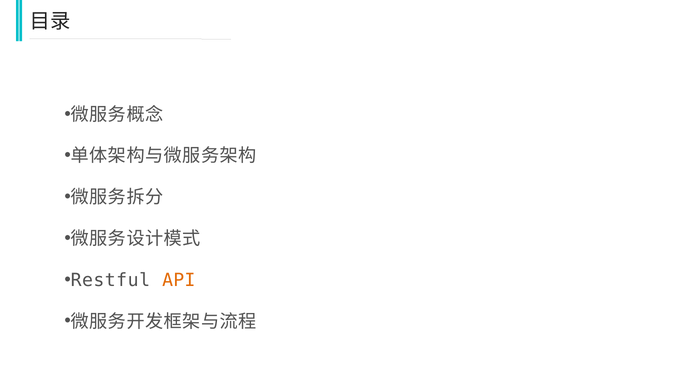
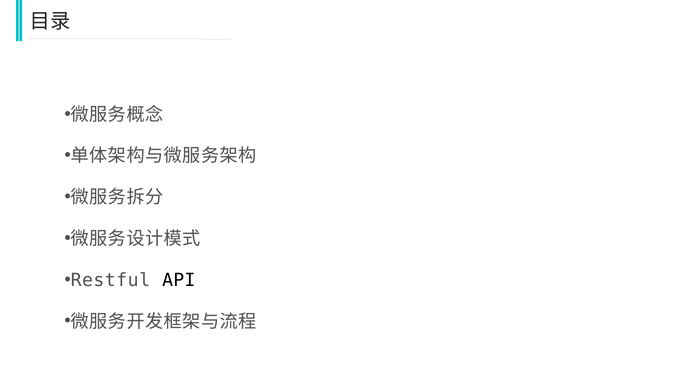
API colour: orange -> black
